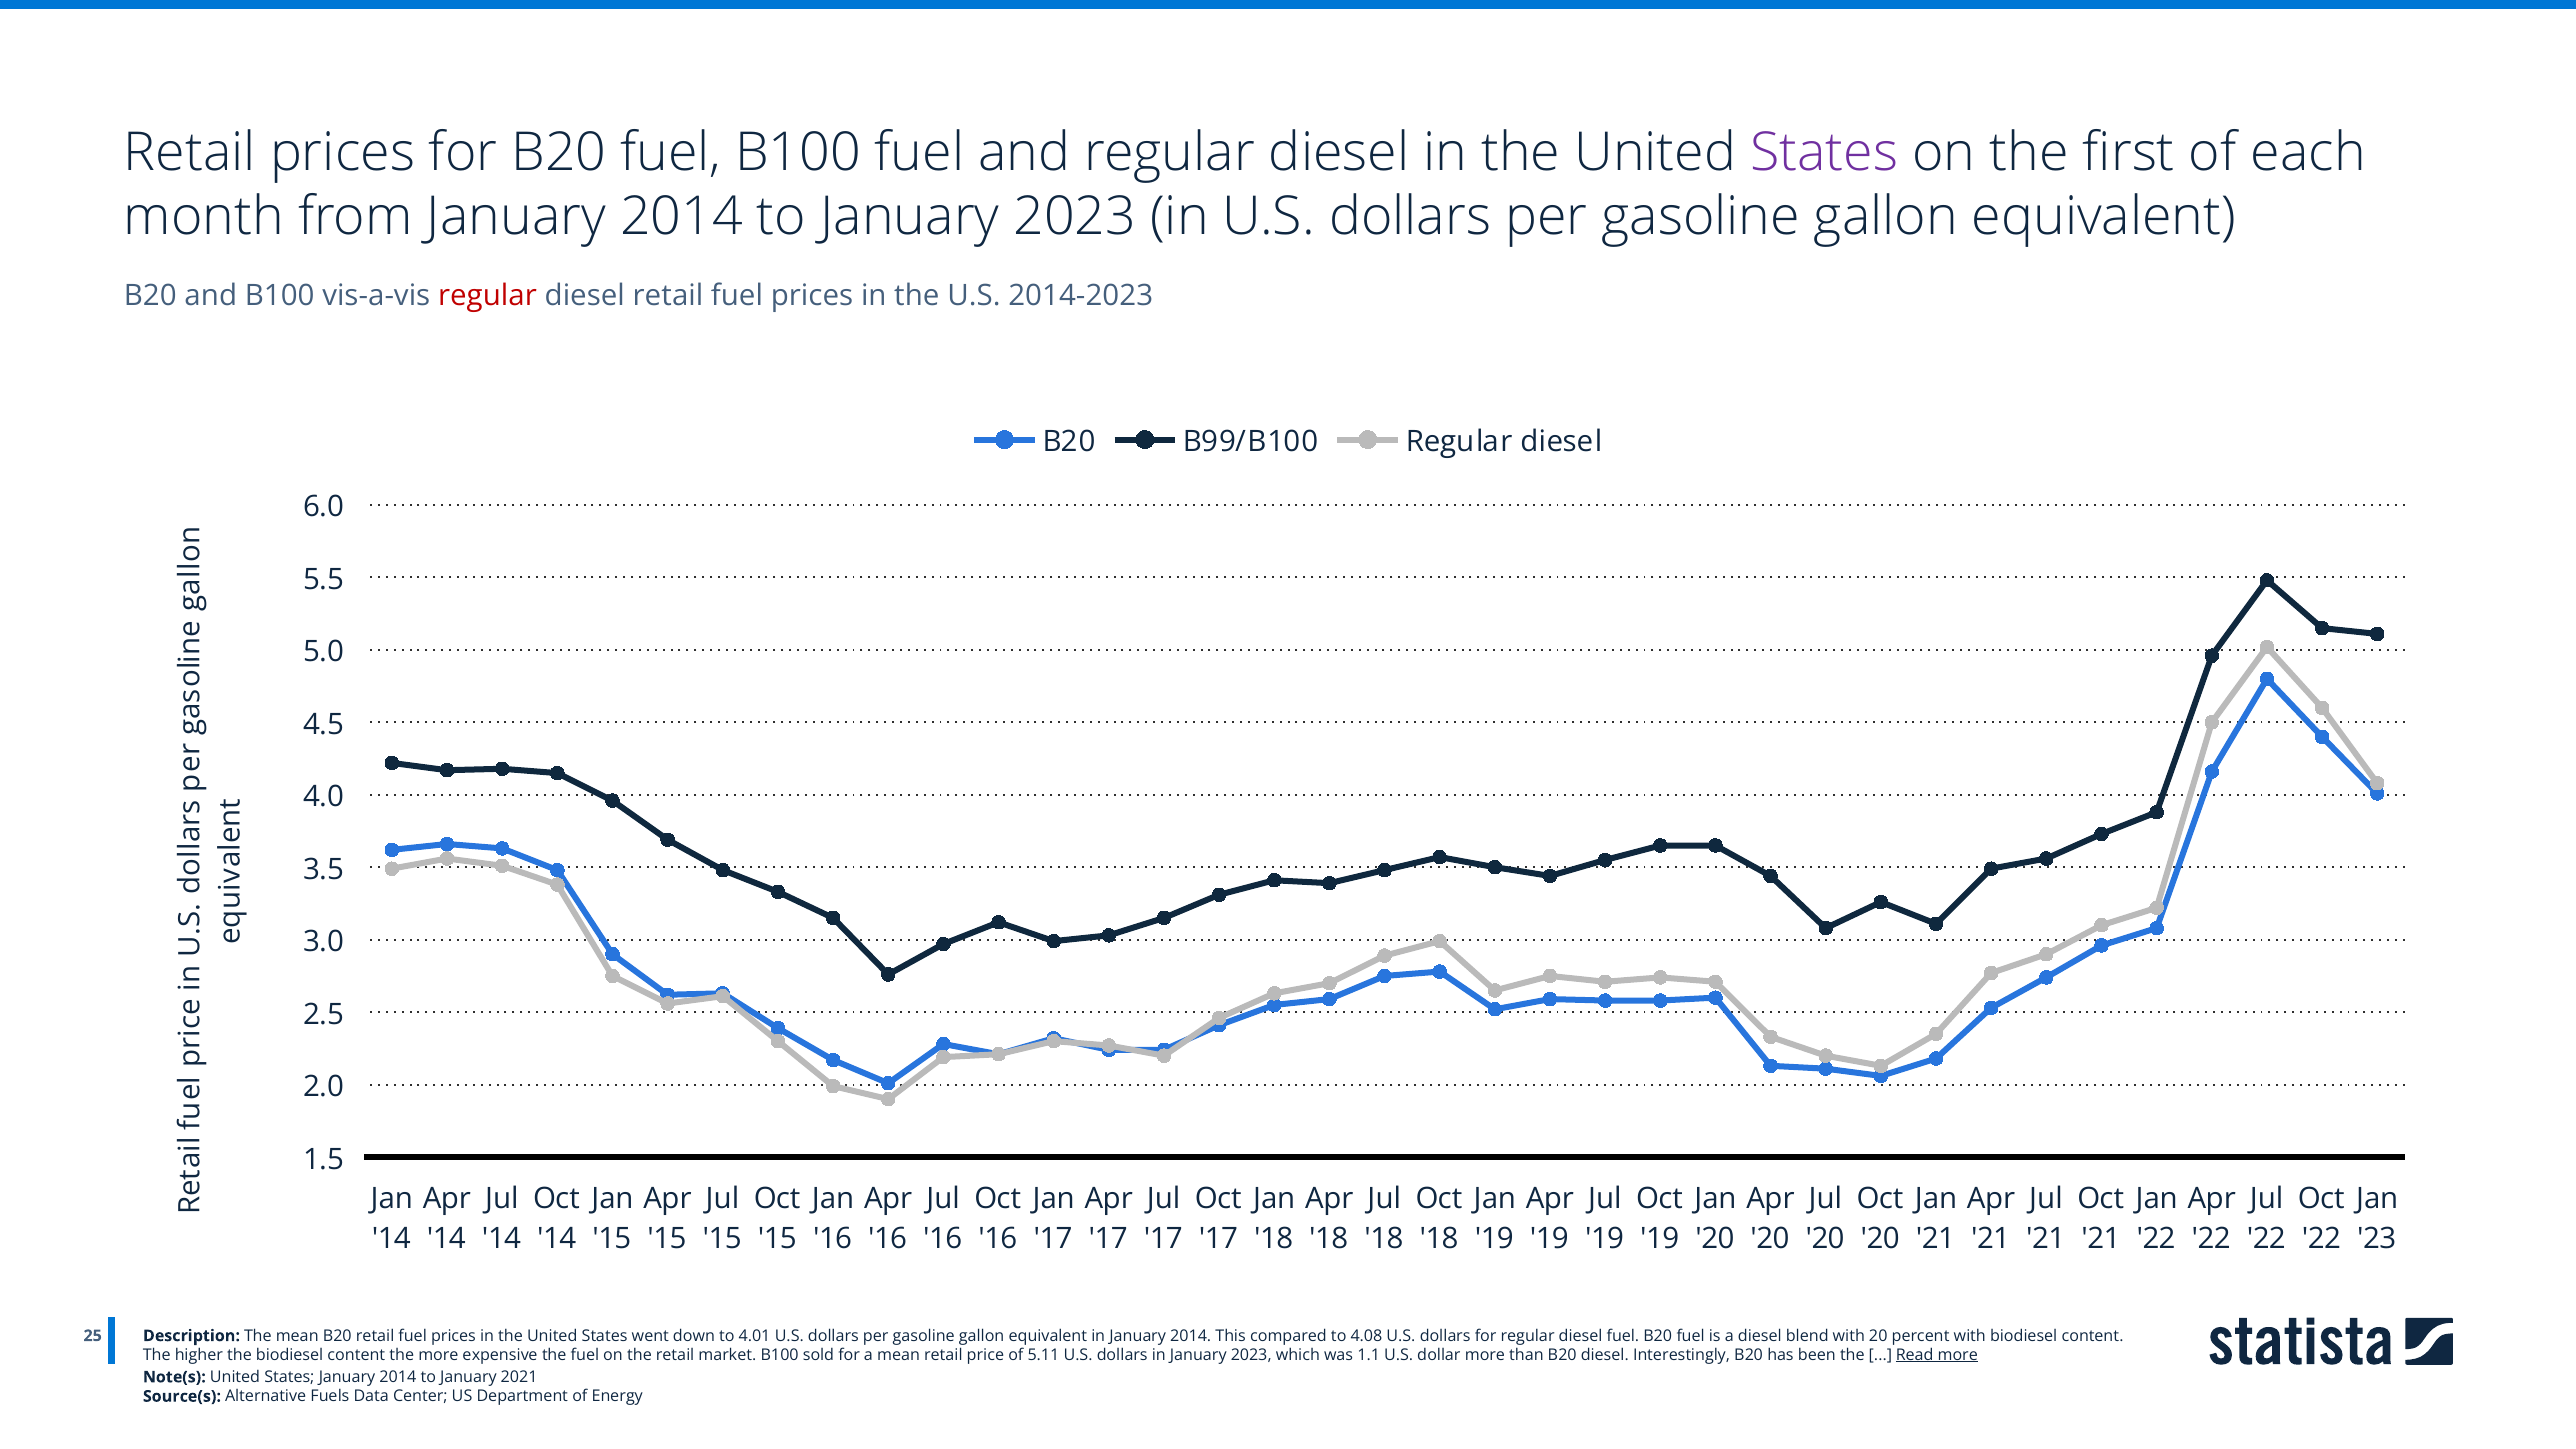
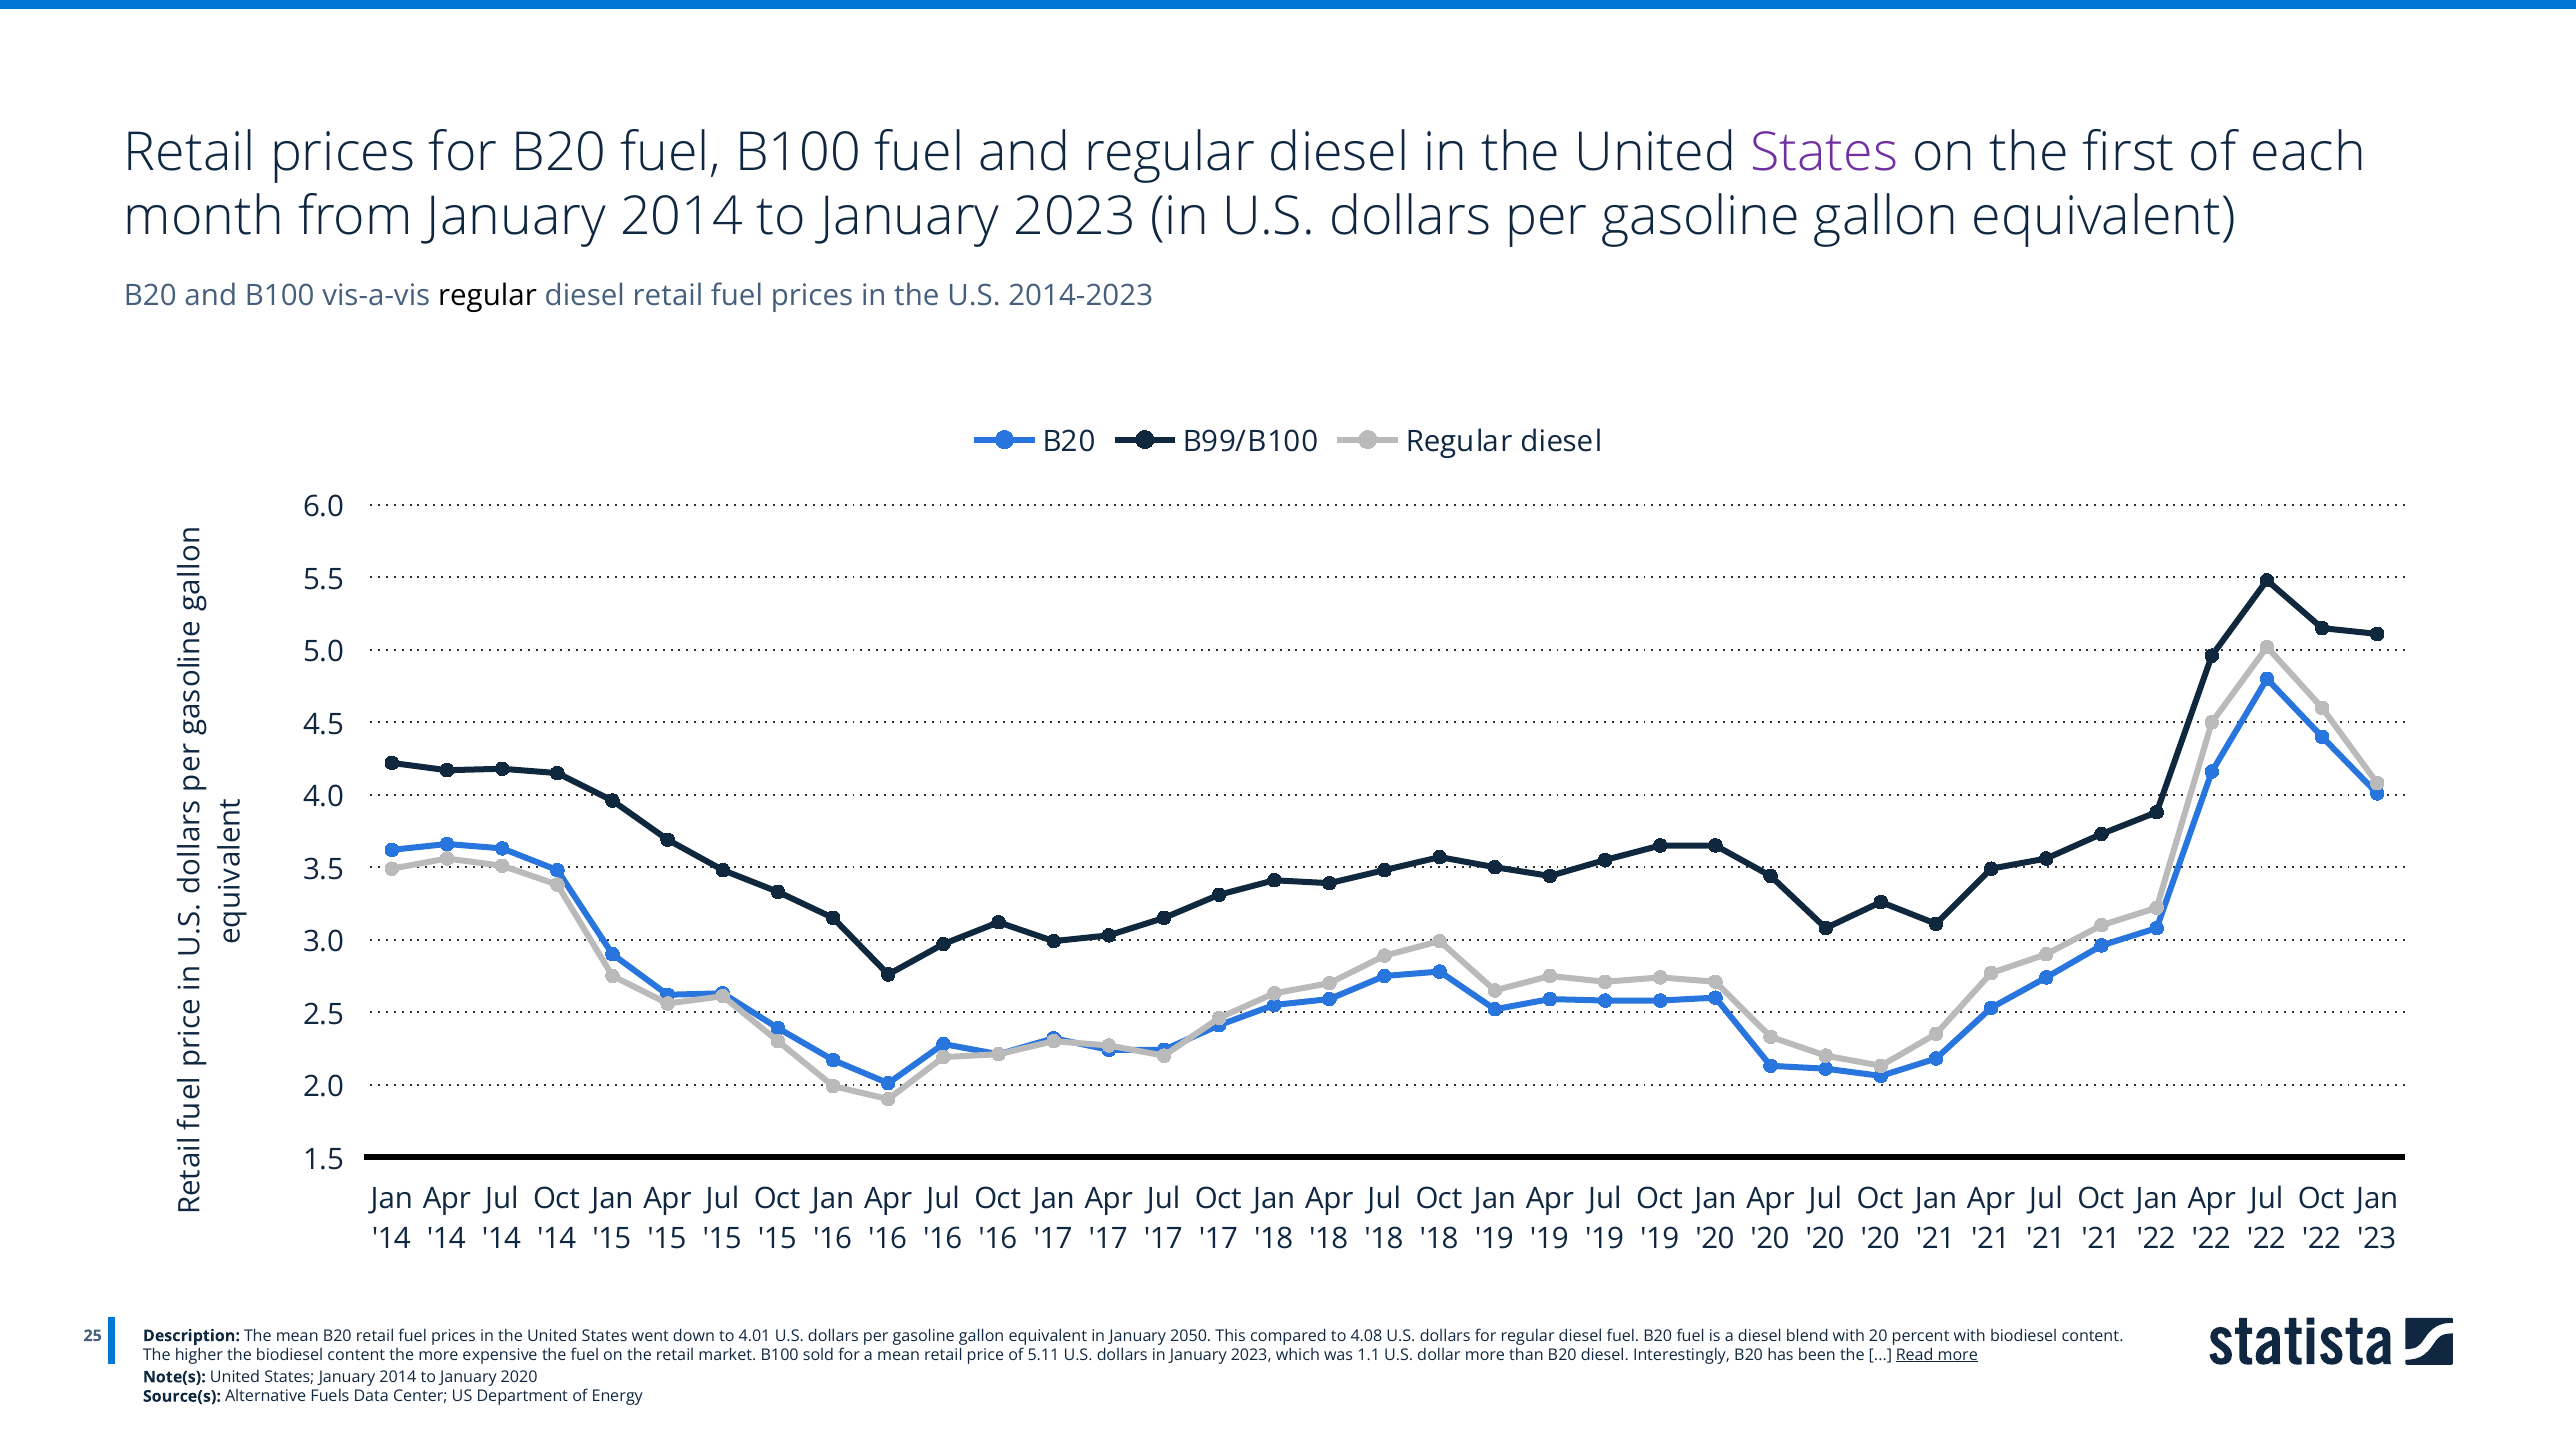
regular at (487, 296) colour: red -> black
in January 2014: 2014 -> 2050
2021: 2021 -> 2020
